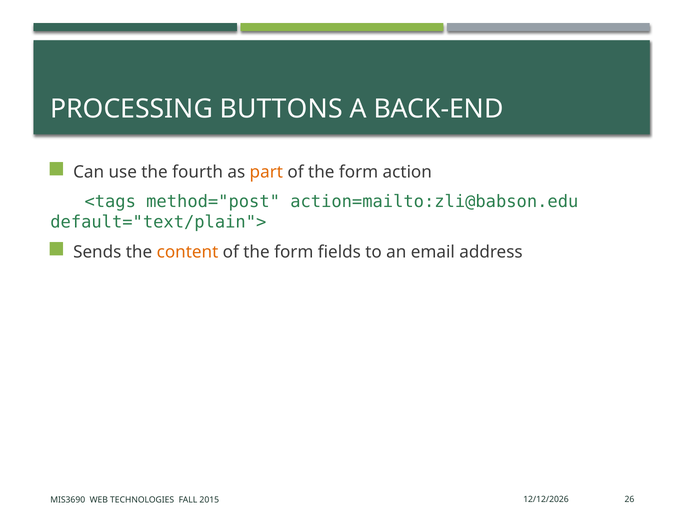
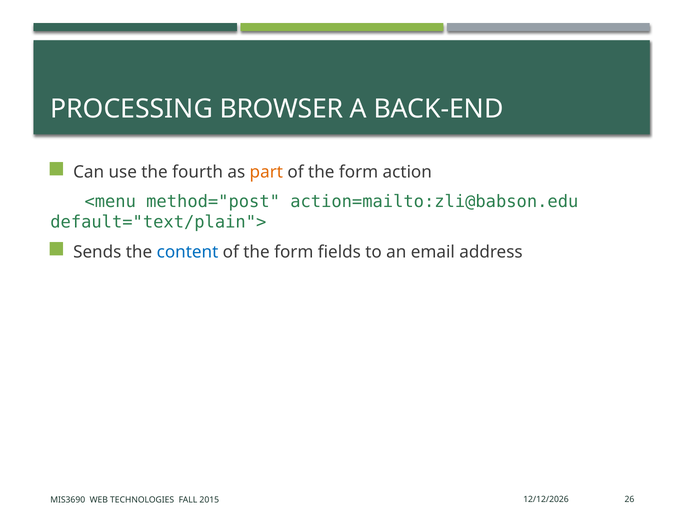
BUTTONS: BUTTONS -> BROWSER
<tags: <tags -> <menu
content colour: orange -> blue
